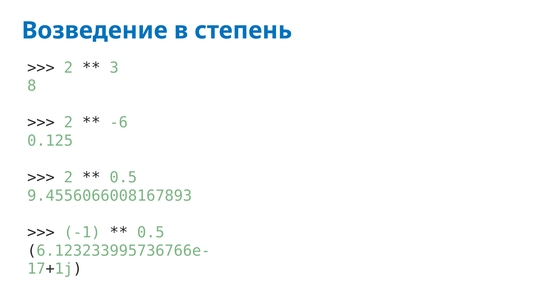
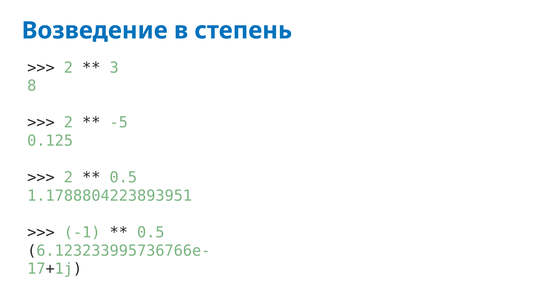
-6: -6 -> -5
9.4556066008167893: 9.4556066008167893 -> 1.1788804223893951
